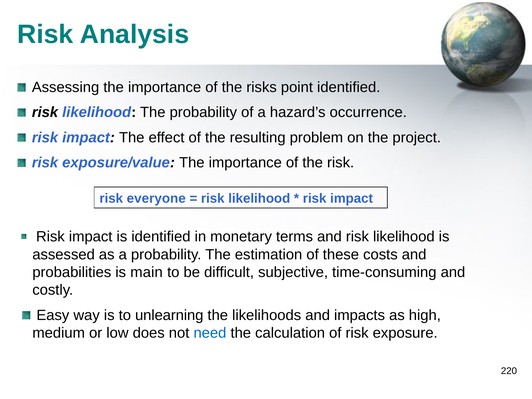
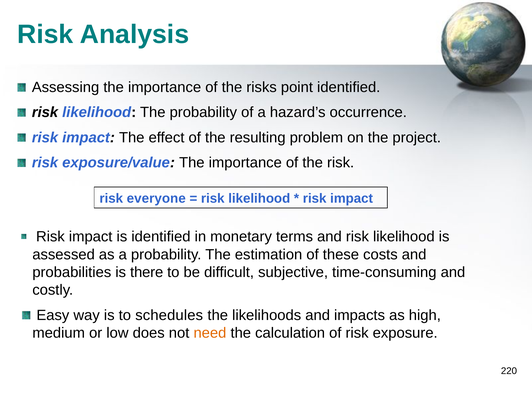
main: main -> there
unlearning: unlearning -> schedules
need colour: blue -> orange
